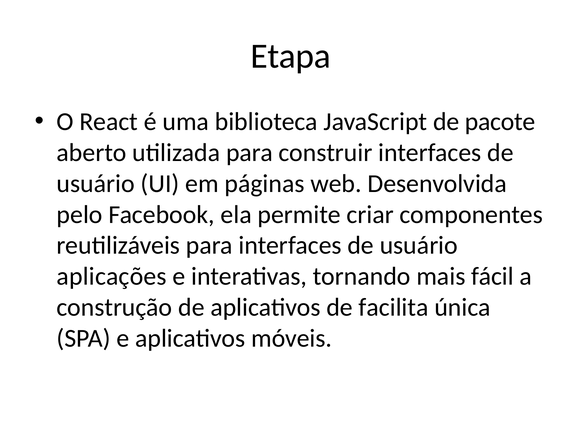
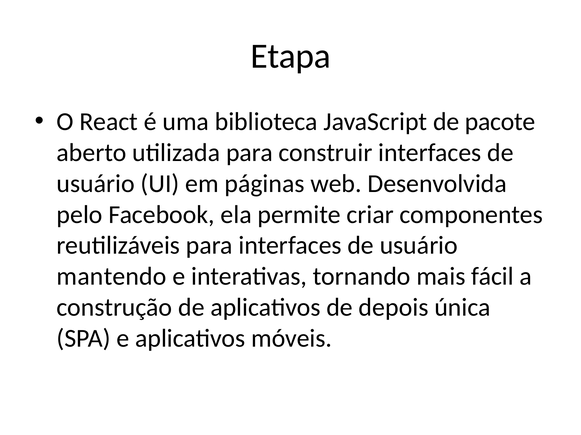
aplicações: aplicações -> mantendo
facilita: facilita -> depois
